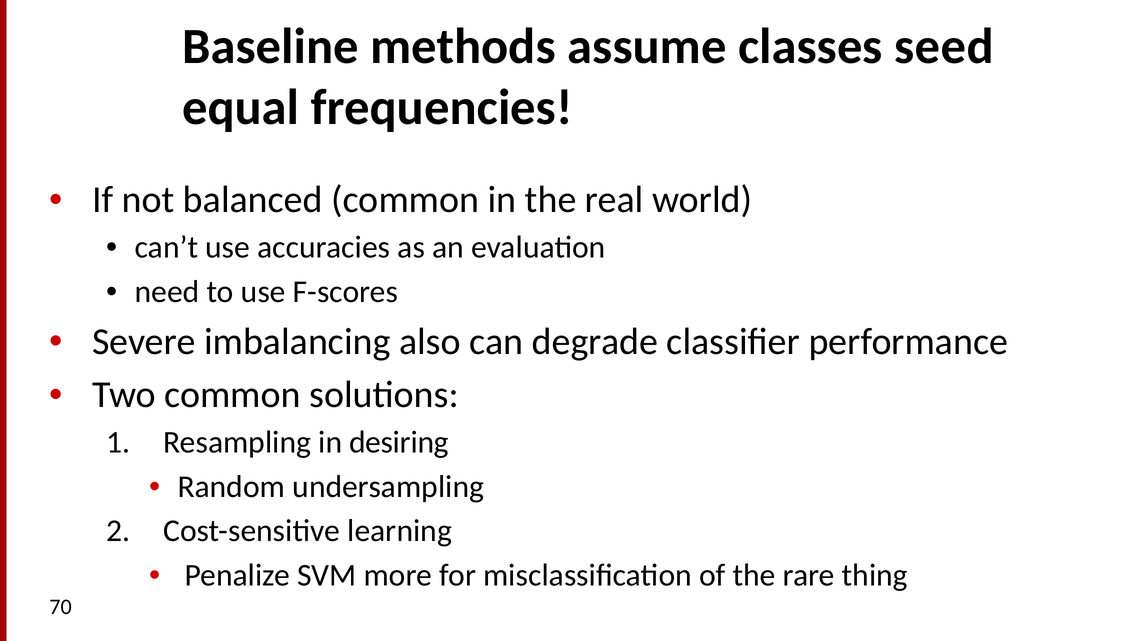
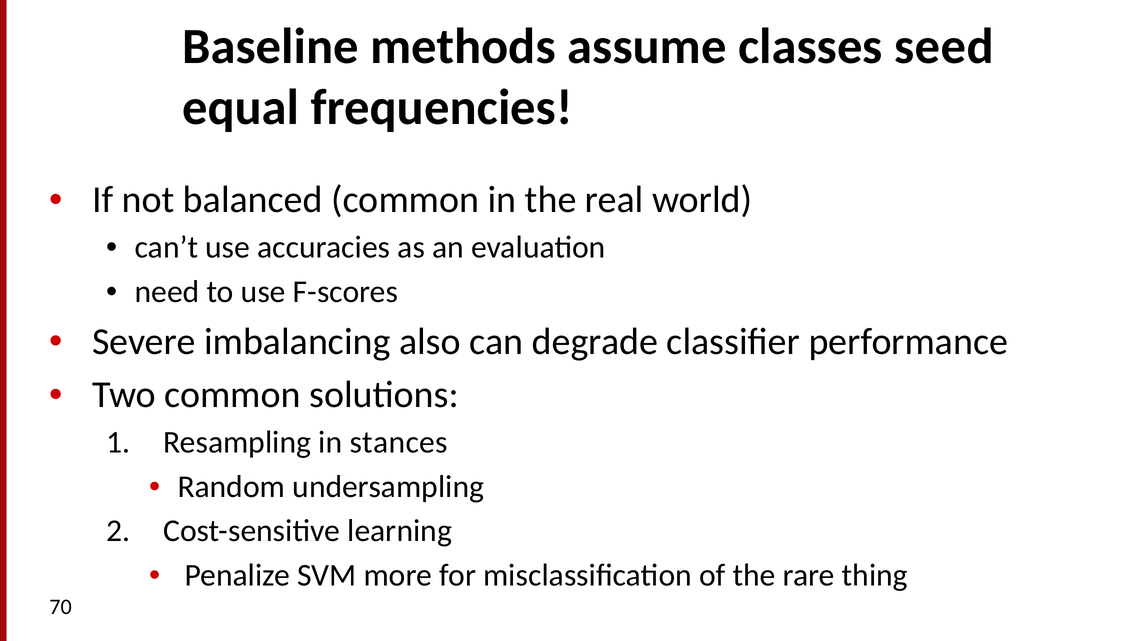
desiring: desiring -> stances
